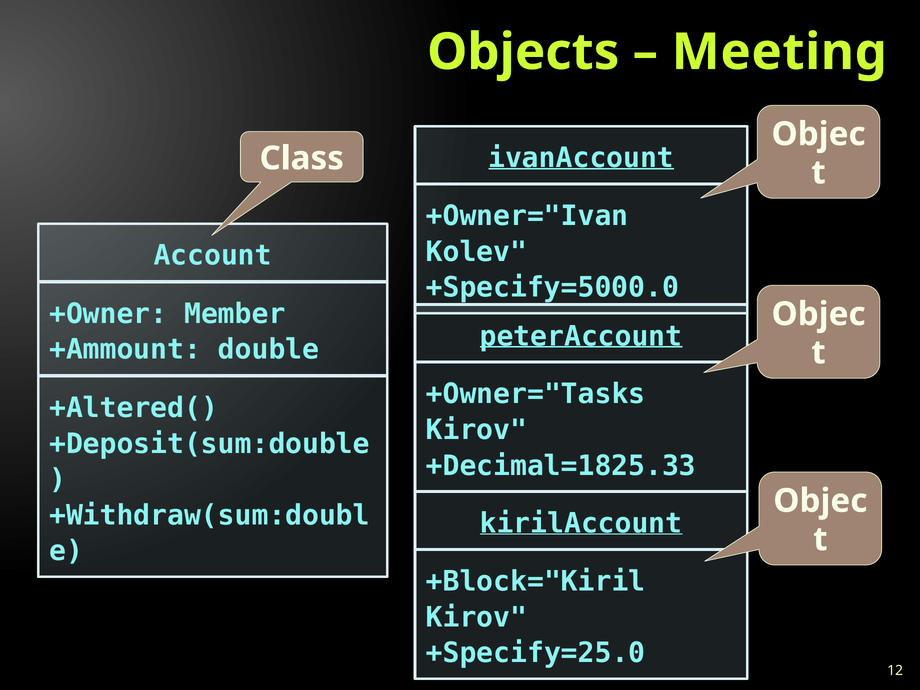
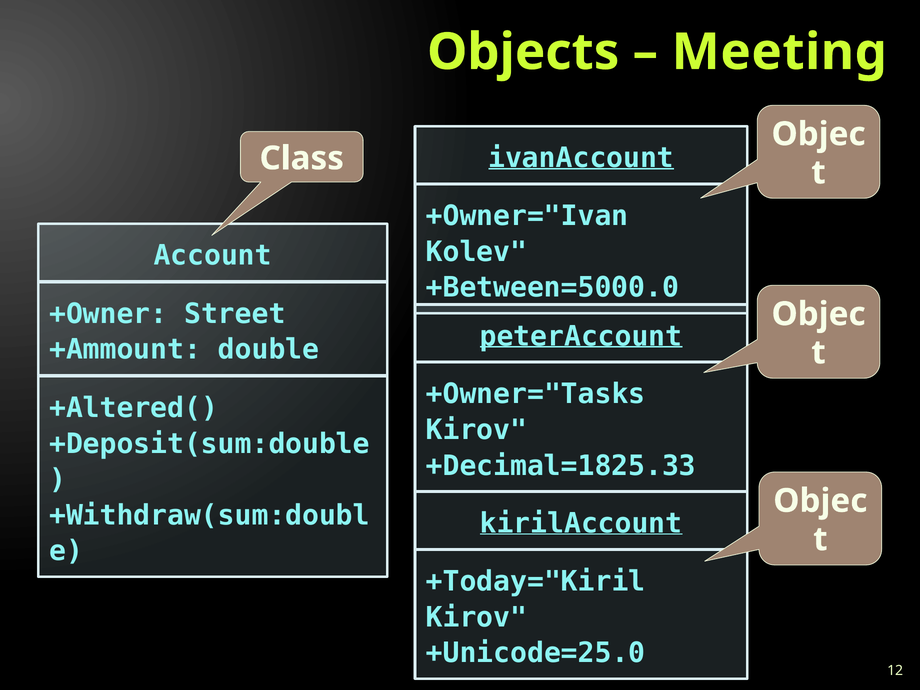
+Specify=5000.0: +Specify=5000.0 -> +Between=5000.0
Member: Member -> Street
+Block="Kiril: +Block="Kiril -> +Today="Kiril
+Specify=25.0: +Specify=25.0 -> +Unicode=25.0
